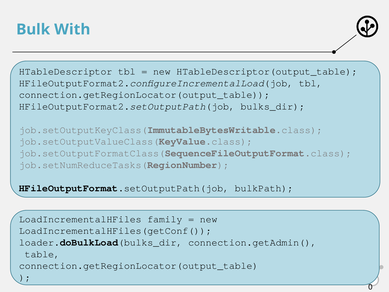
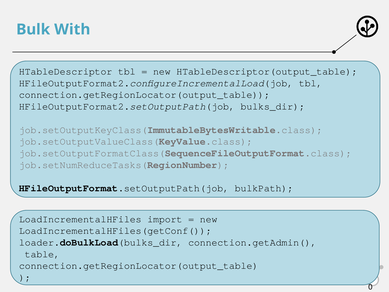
family: family -> import
